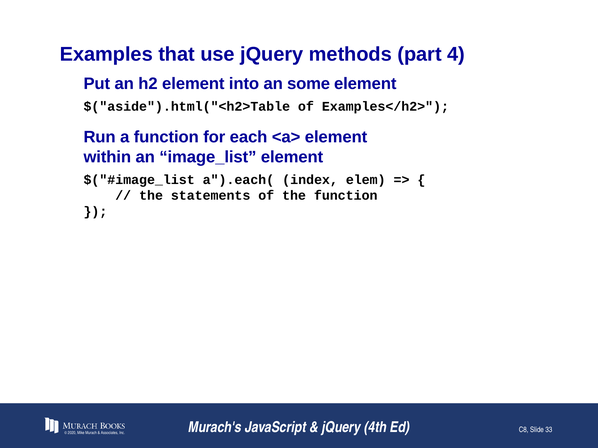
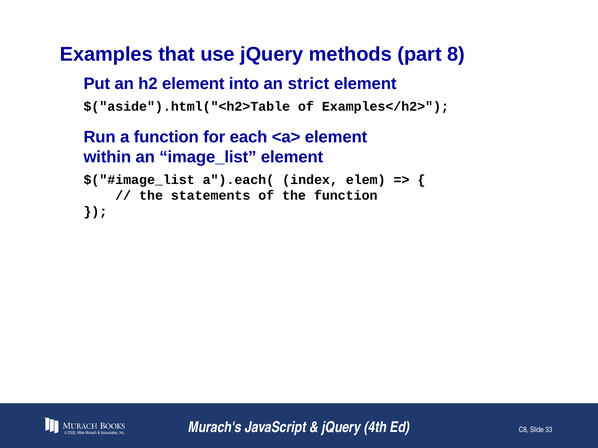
4: 4 -> 8
some: some -> strict
